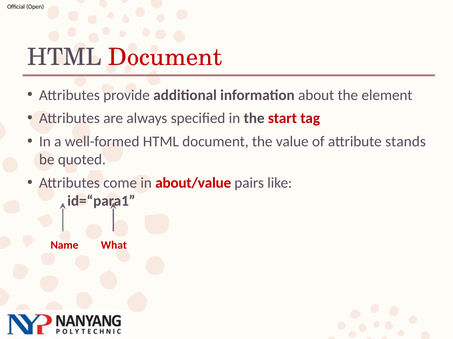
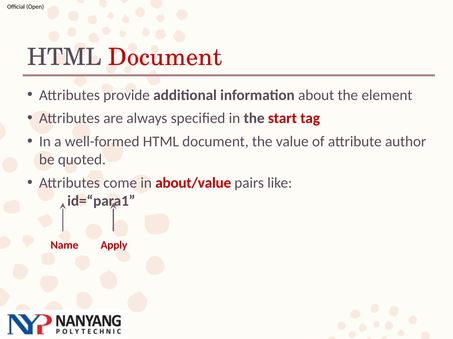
stands: stands -> author
What: What -> Apply
